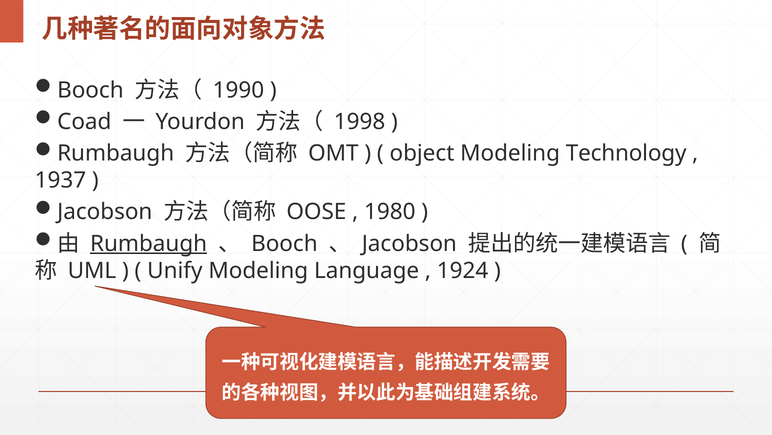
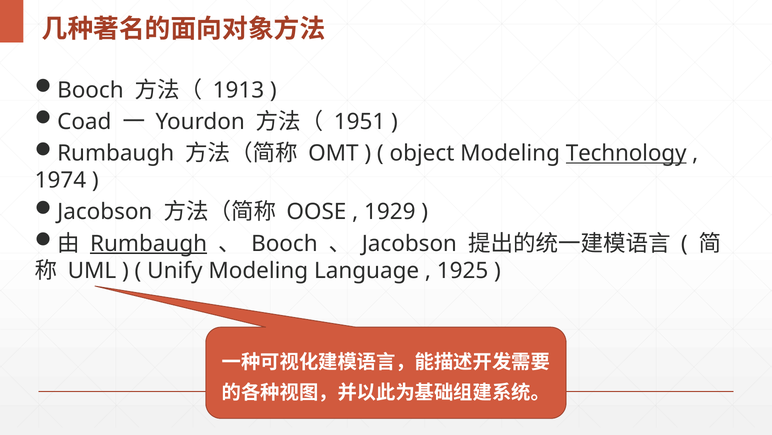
1990: 1990 -> 1913
1998: 1998 -> 1951
Technology underline: none -> present
1937: 1937 -> 1974
1980: 1980 -> 1929
1924: 1924 -> 1925
